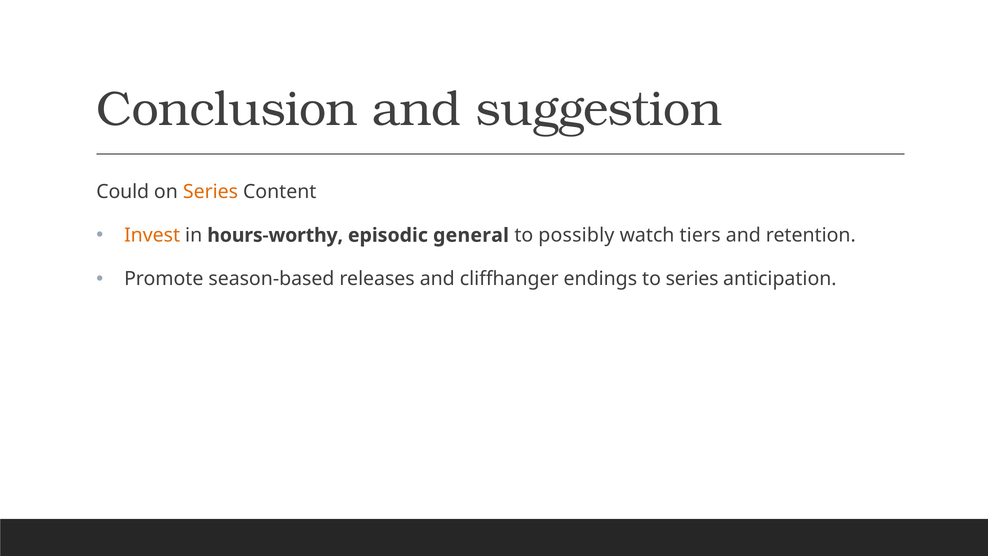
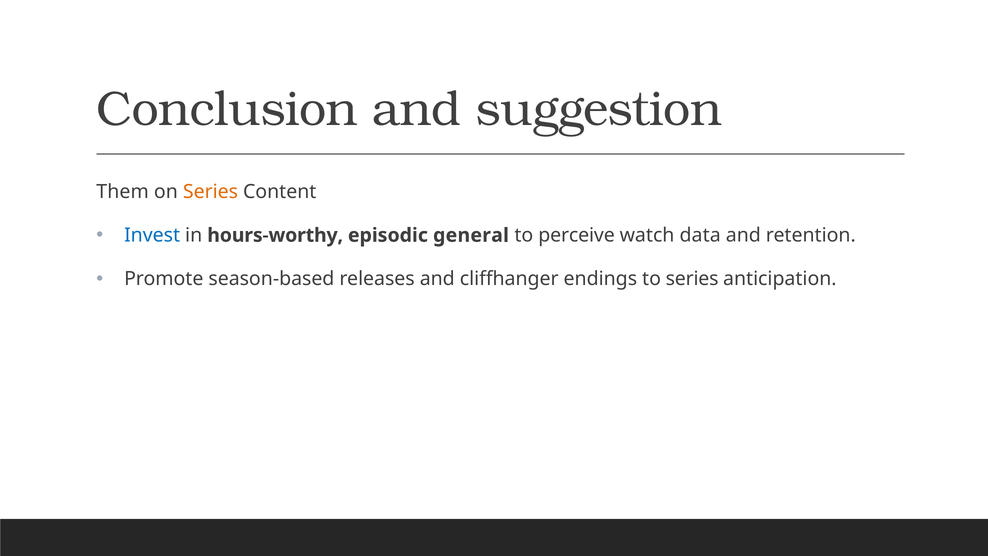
Could: Could -> Them
Invest colour: orange -> blue
possibly: possibly -> perceive
tiers: tiers -> data
